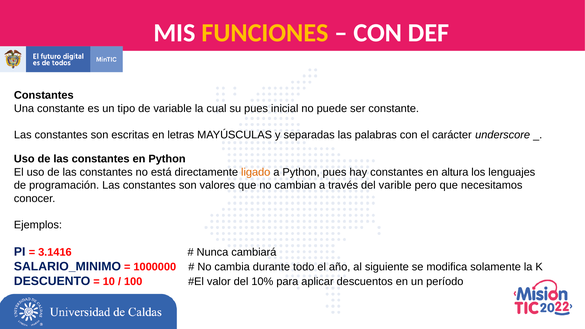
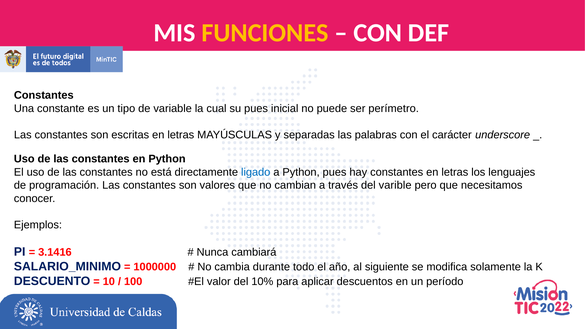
ser constante: constante -> perímetro
ligado colour: orange -> blue
constantes en altura: altura -> letras
